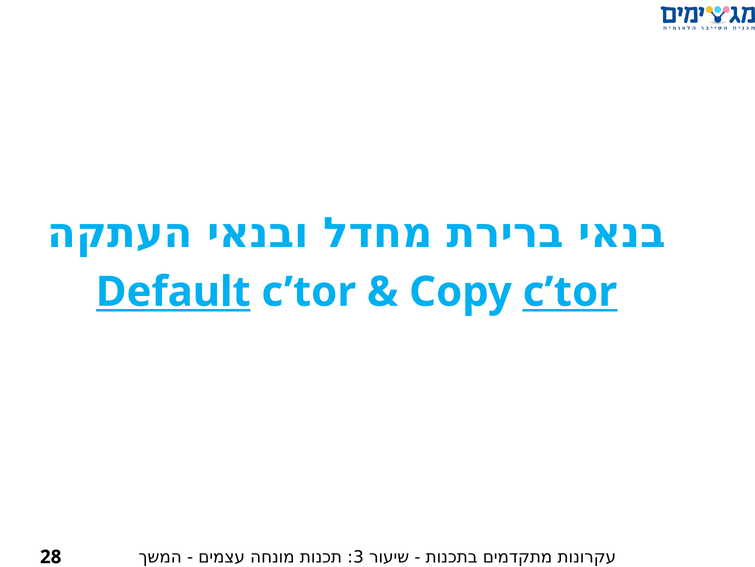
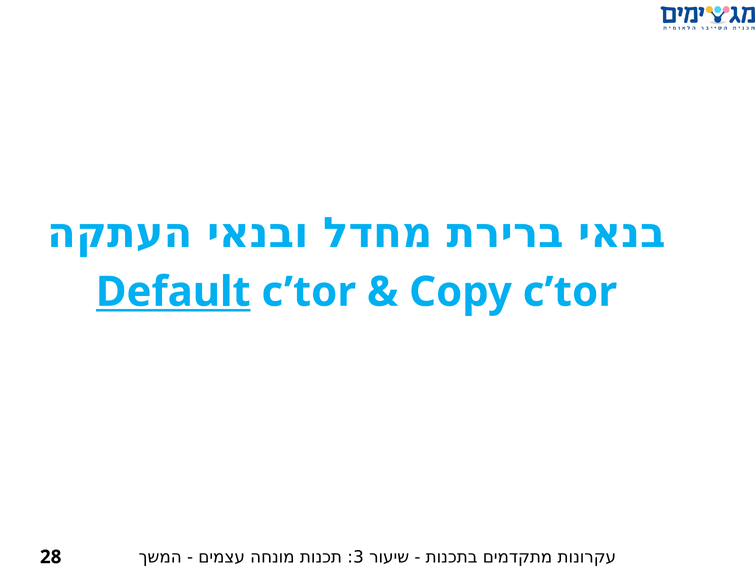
c’tor at (570, 292) underline: present -> none
